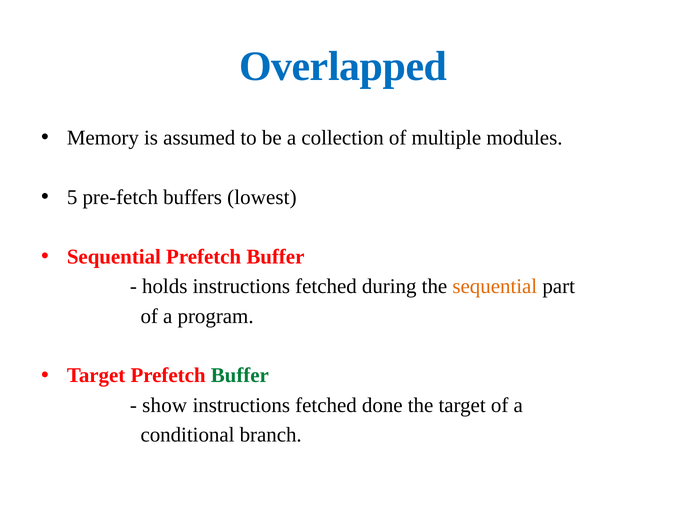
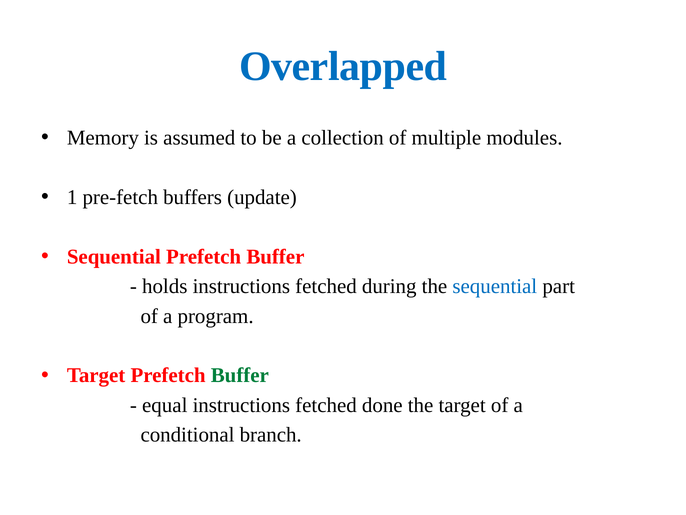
5: 5 -> 1
lowest: lowest -> update
sequential at (495, 286) colour: orange -> blue
show: show -> equal
